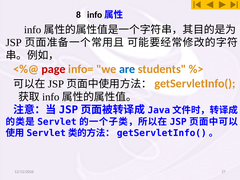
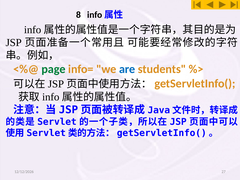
page colour: red -> green
